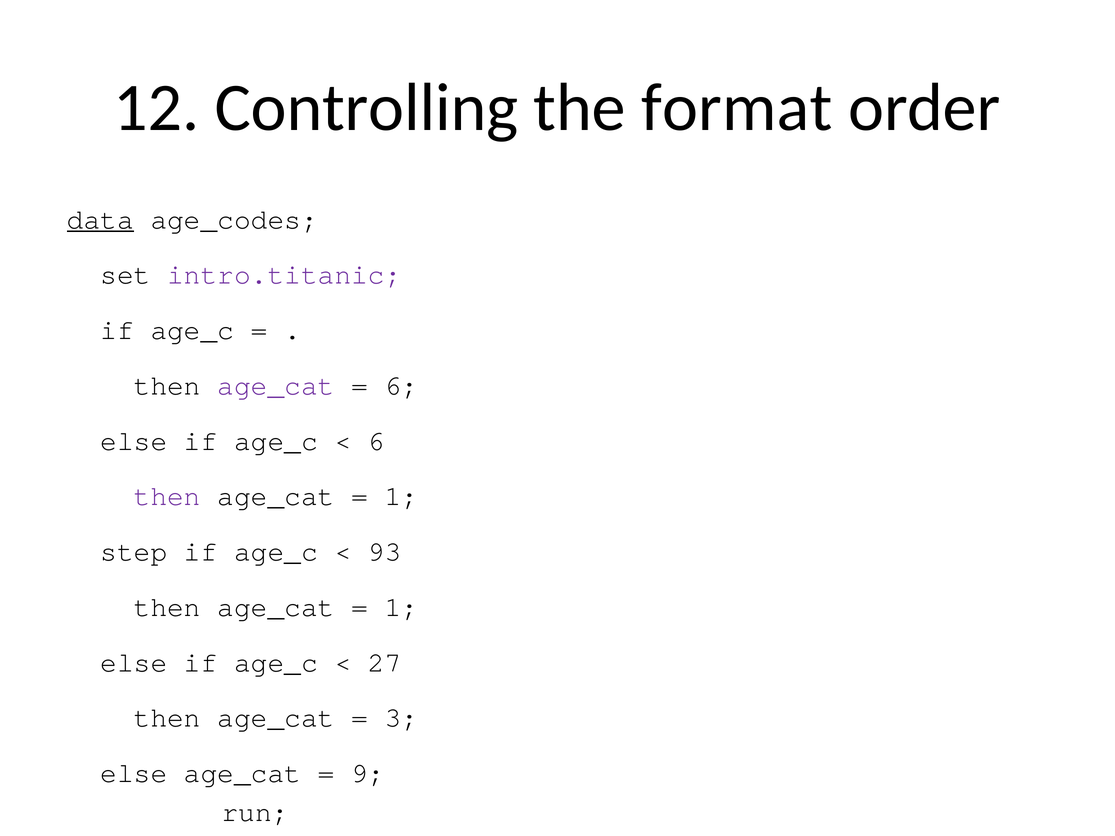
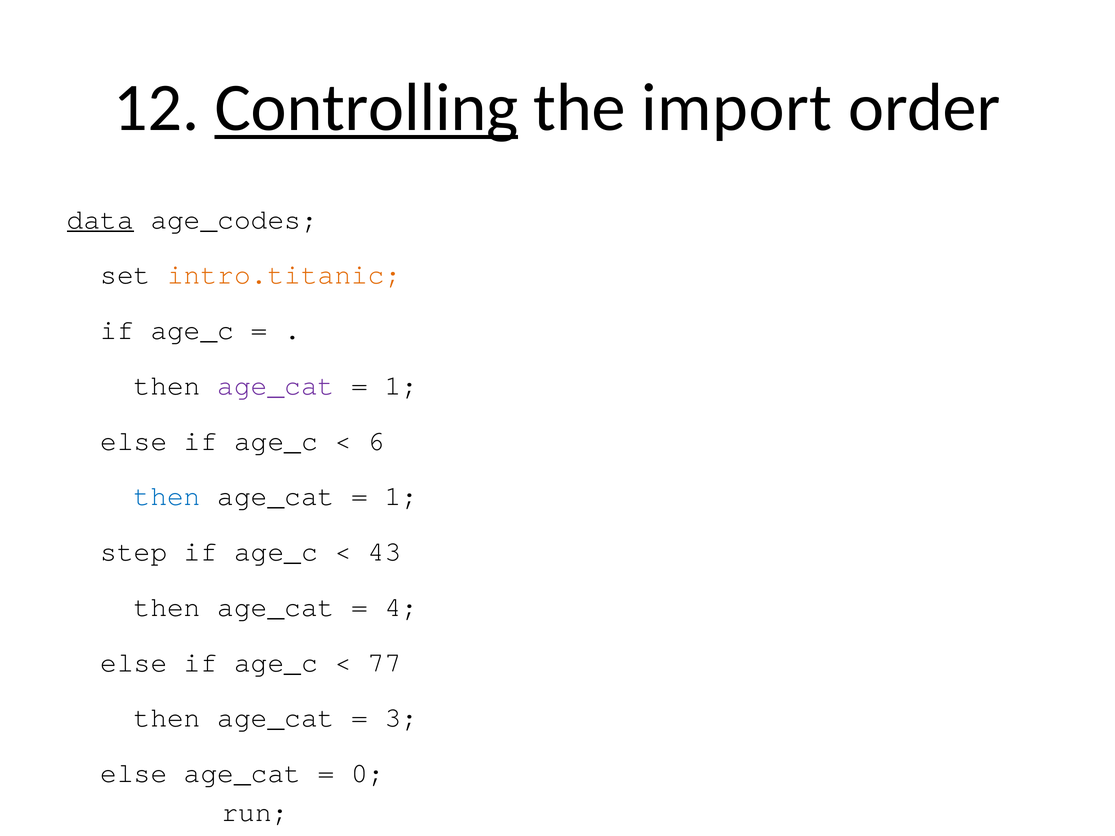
Controlling underline: none -> present
format: format -> import
intro.titanic colour: purple -> orange
6 at (401, 386): 6 -> 1
then at (167, 496) colour: purple -> blue
93: 93 -> 43
1 at (401, 607): 1 -> 4
27: 27 -> 77
9: 9 -> 0
